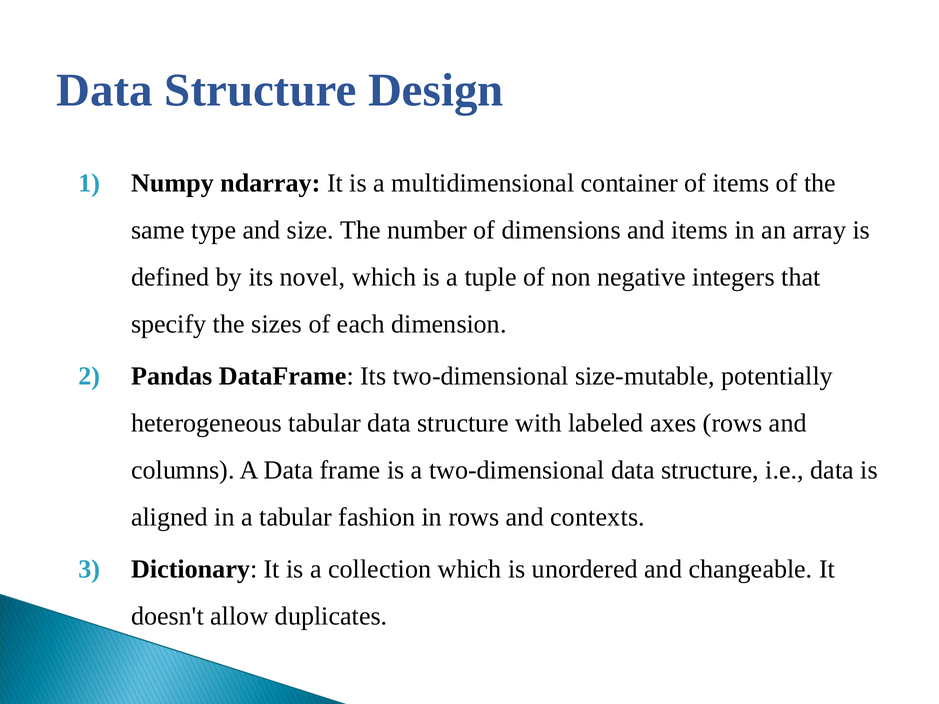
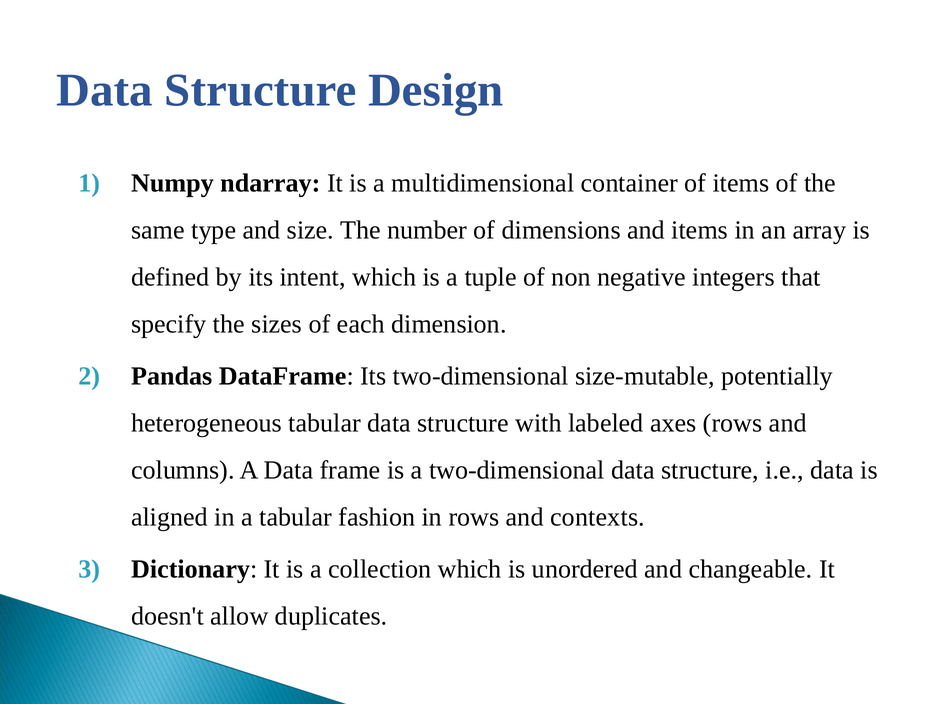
novel: novel -> intent
